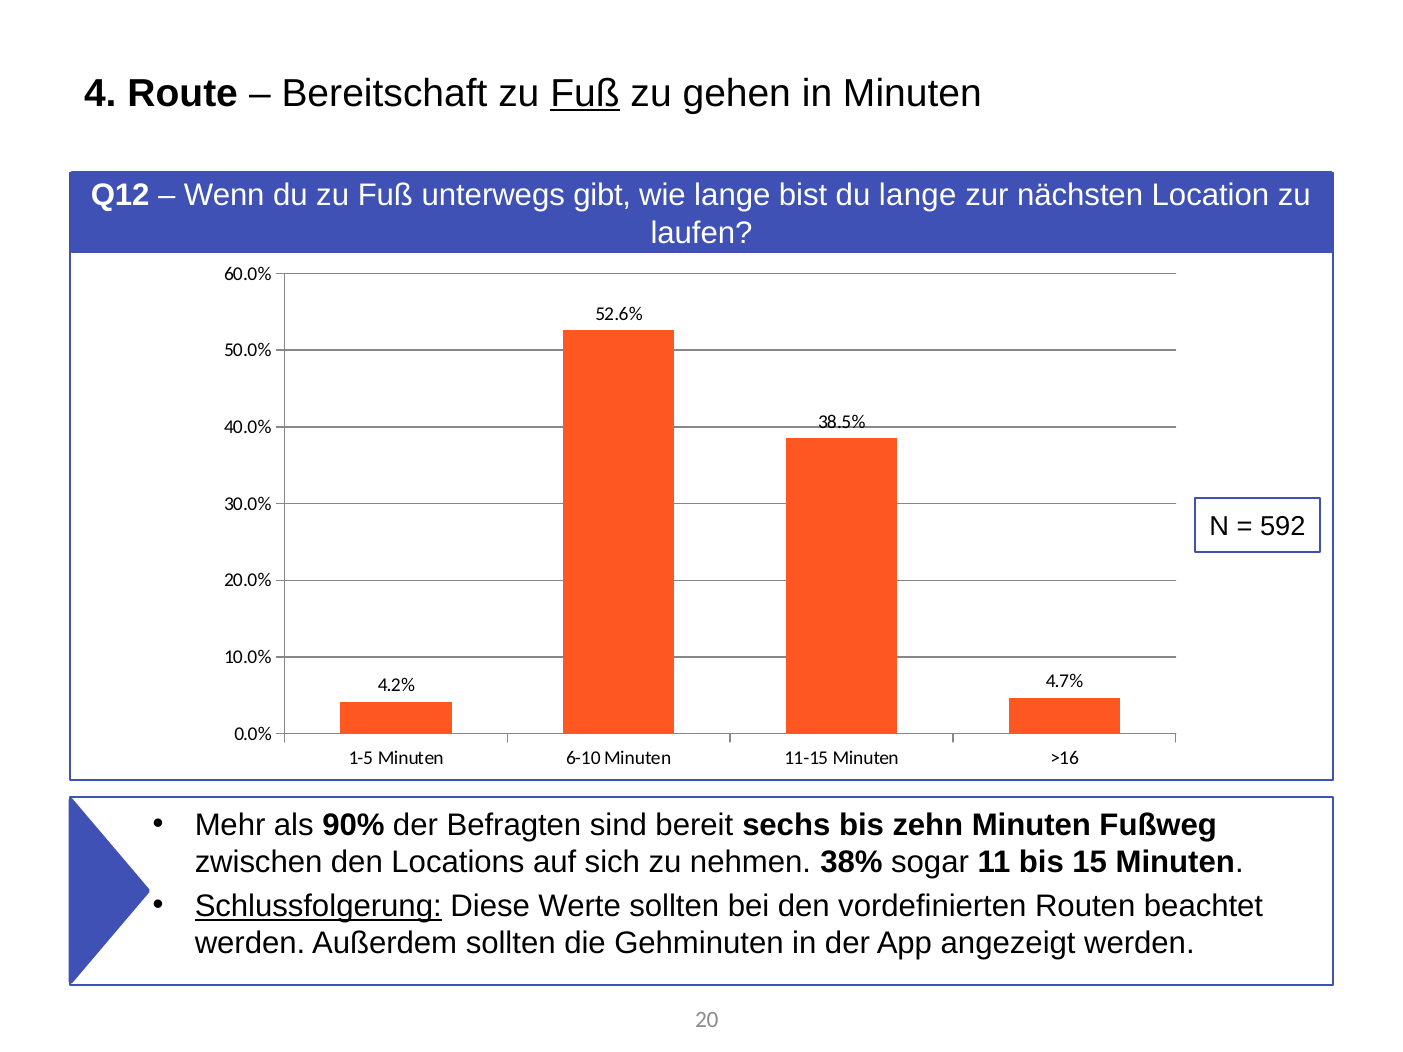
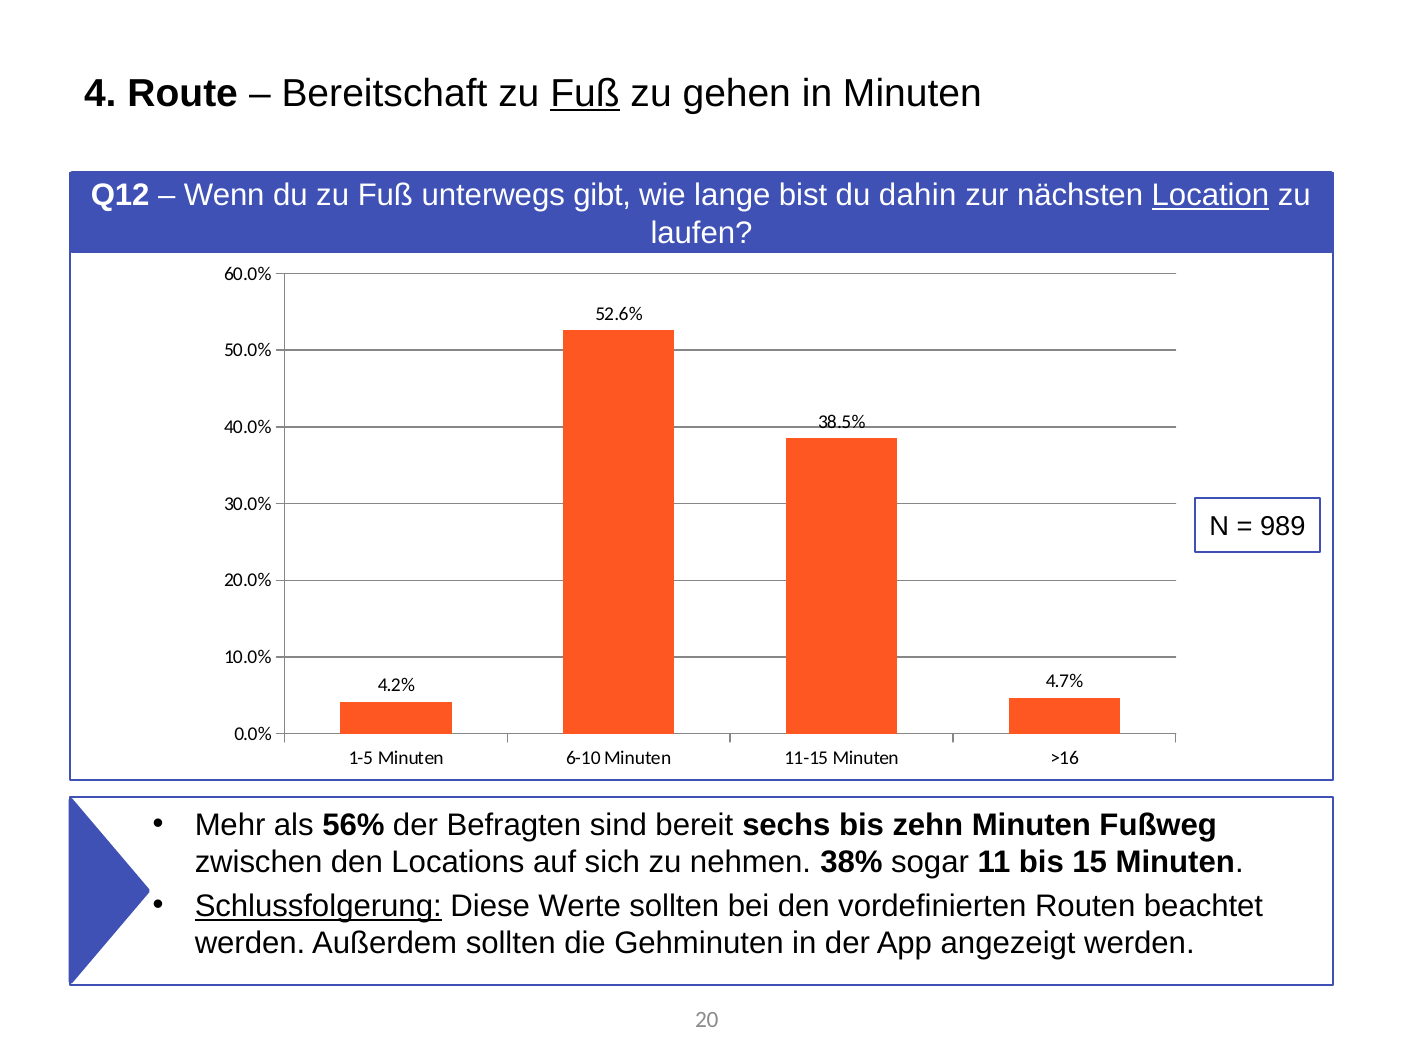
du lange: lange -> dahin
Location underline: none -> present
592: 592 -> 989
90%: 90% -> 56%
